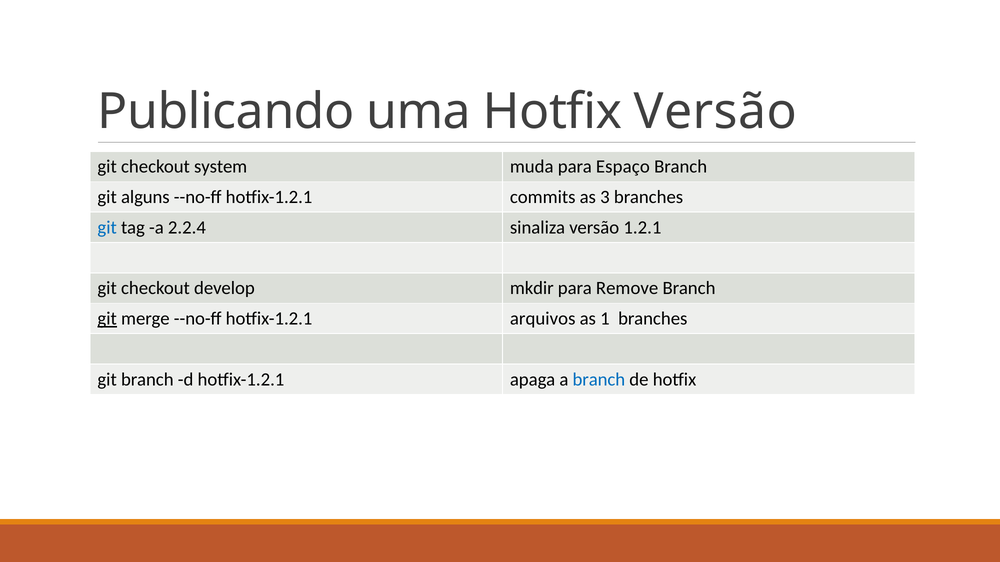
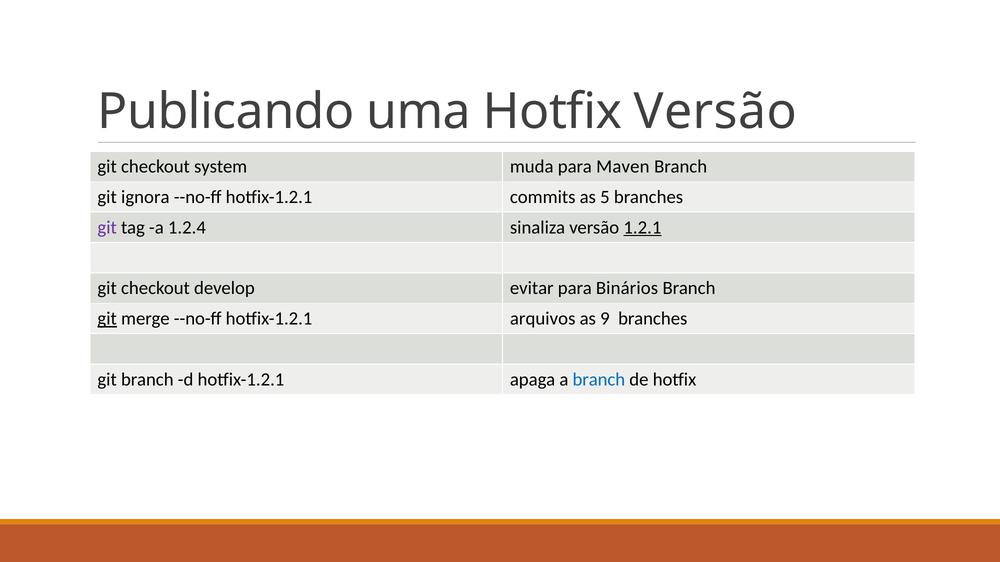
Espaço: Espaço -> Maven
alguns: alguns -> ignora
3: 3 -> 5
git at (107, 228) colour: blue -> purple
2.2.4: 2.2.4 -> 1.2.4
1.2.1 underline: none -> present
mkdir: mkdir -> evitar
Remove: Remove -> Binários
1: 1 -> 9
